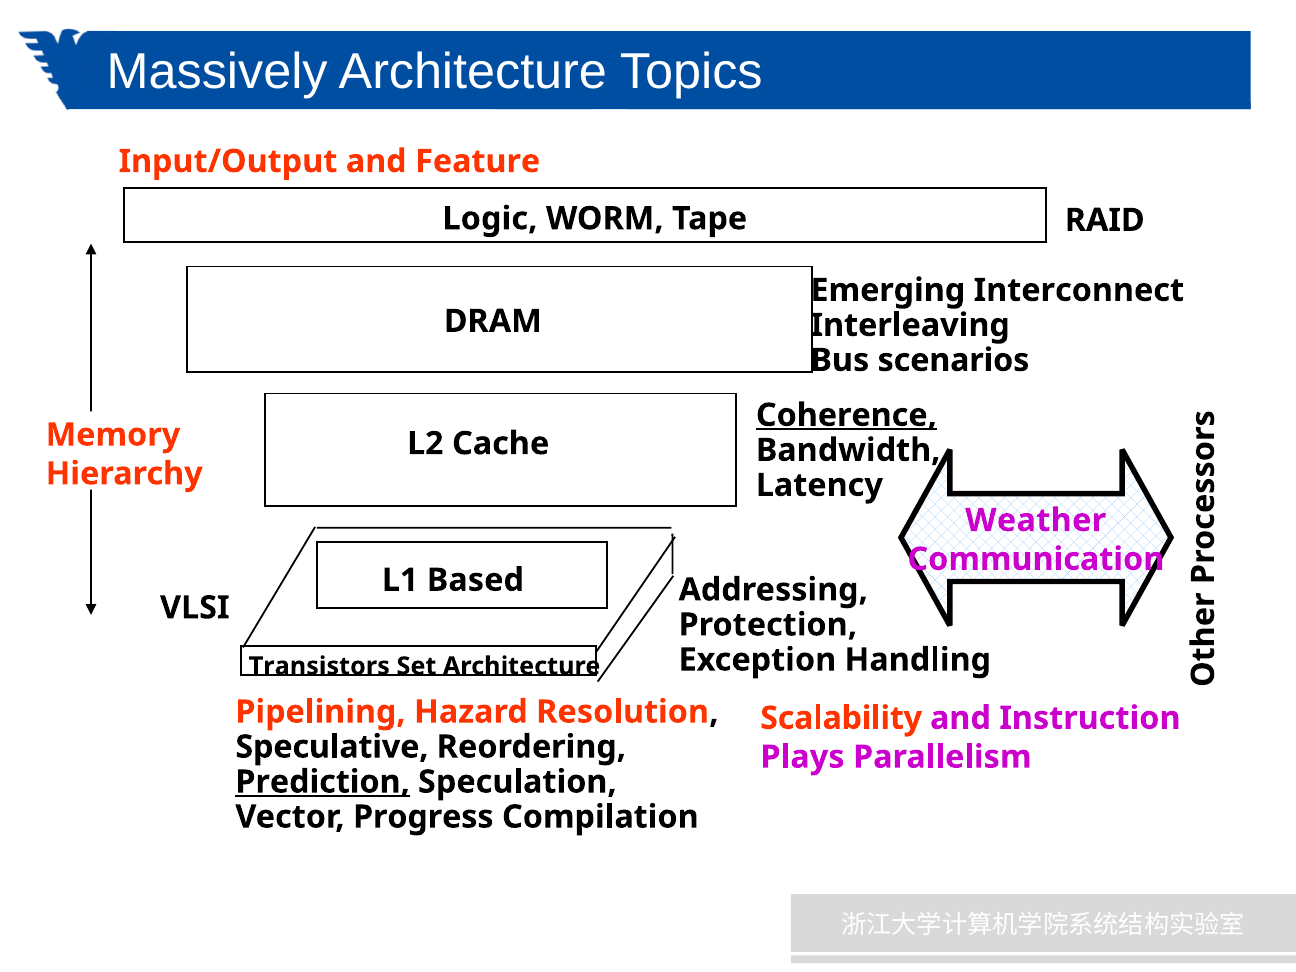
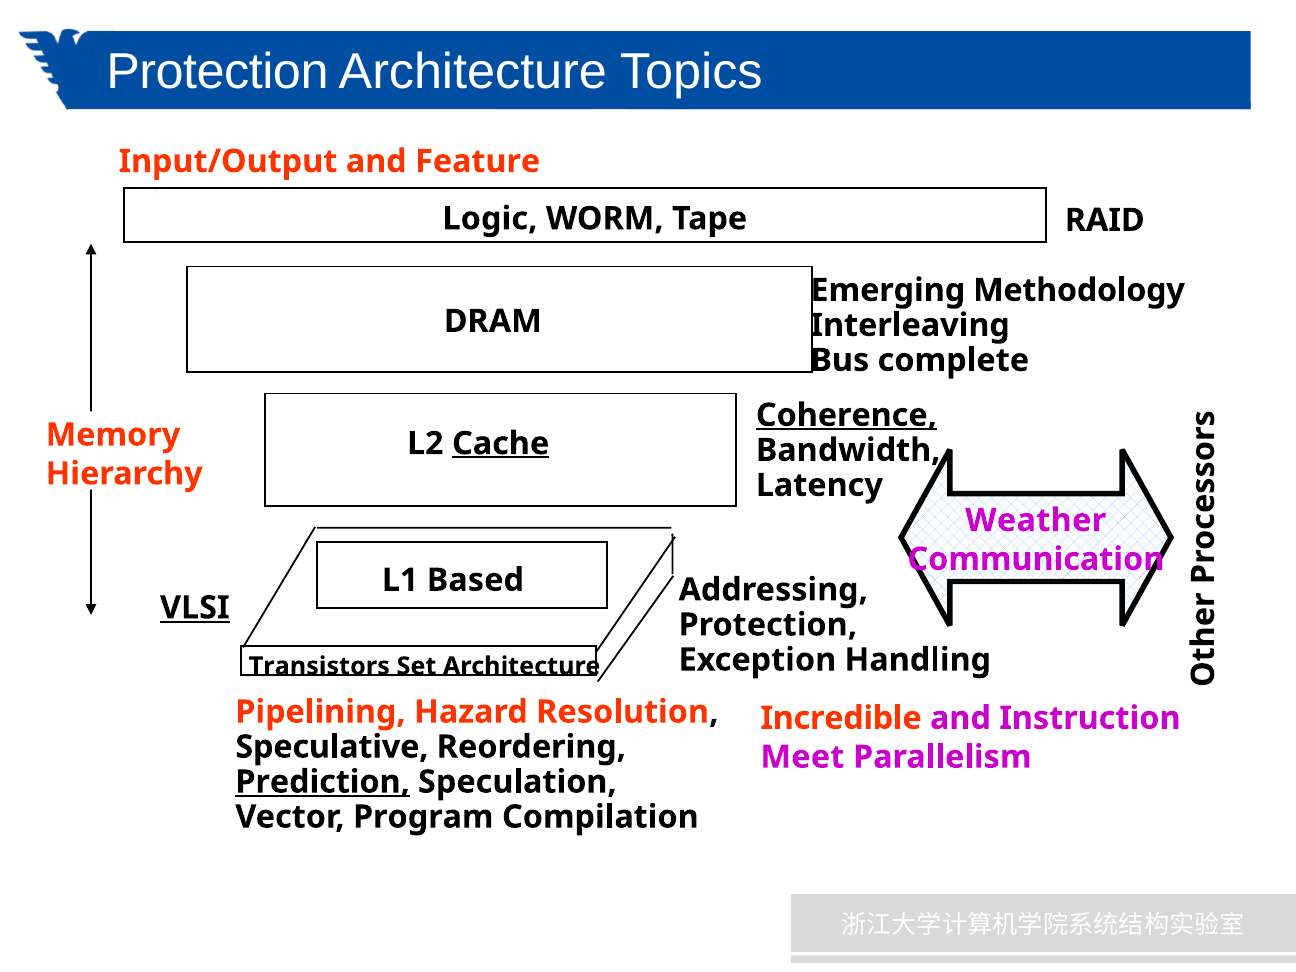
Massively at (217, 72): Massively -> Protection
Interconnect: Interconnect -> Methodology
scenarios: scenarios -> complete
Cache underline: none -> present
VLSI underline: none -> present
Scalability: Scalability -> Incredible
Plays: Plays -> Meet
Progress: Progress -> Program
